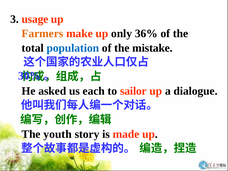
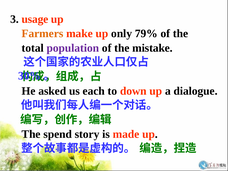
36%: 36% -> 79%
population colour: blue -> purple
sailor: sailor -> down
youth: youth -> spend
